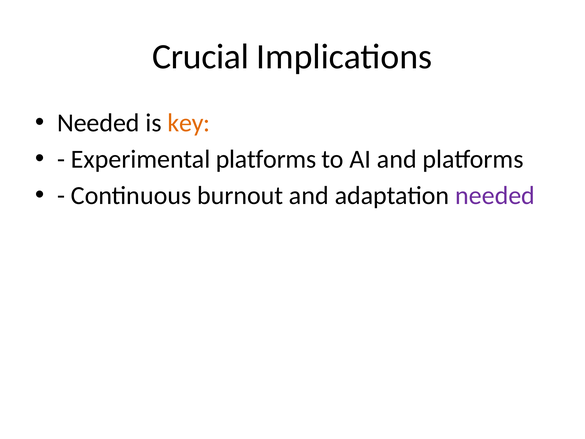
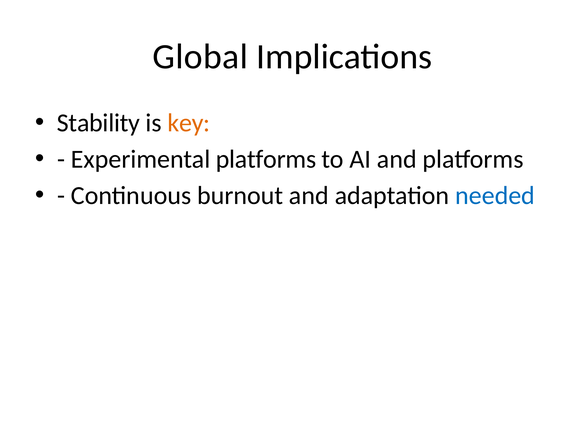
Crucial: Crucial -> Global
Needed at (98, 123): Needed -> Stability
needed at (495, 196) colour: purple -> blue
